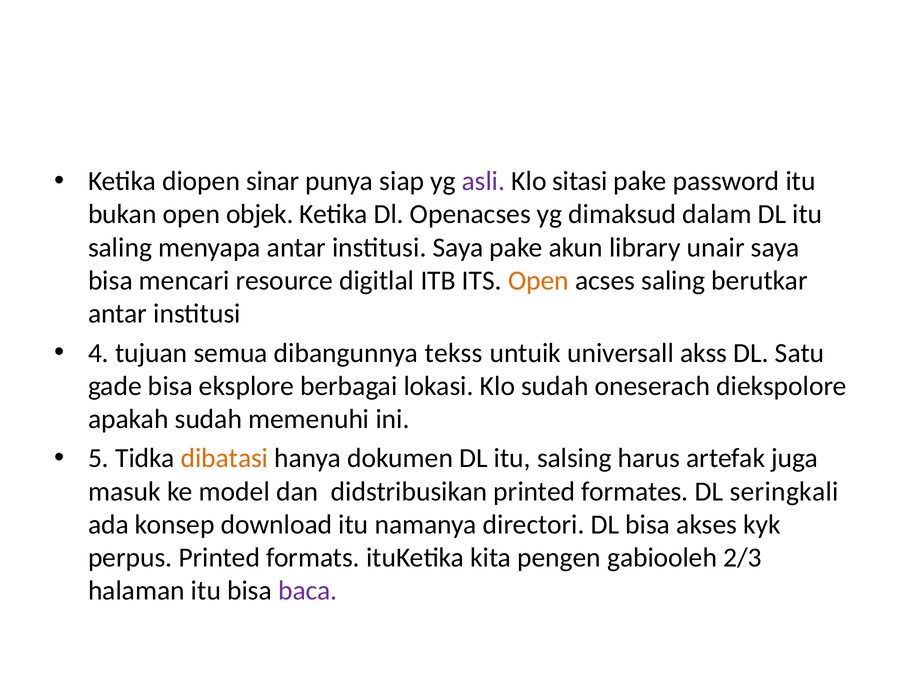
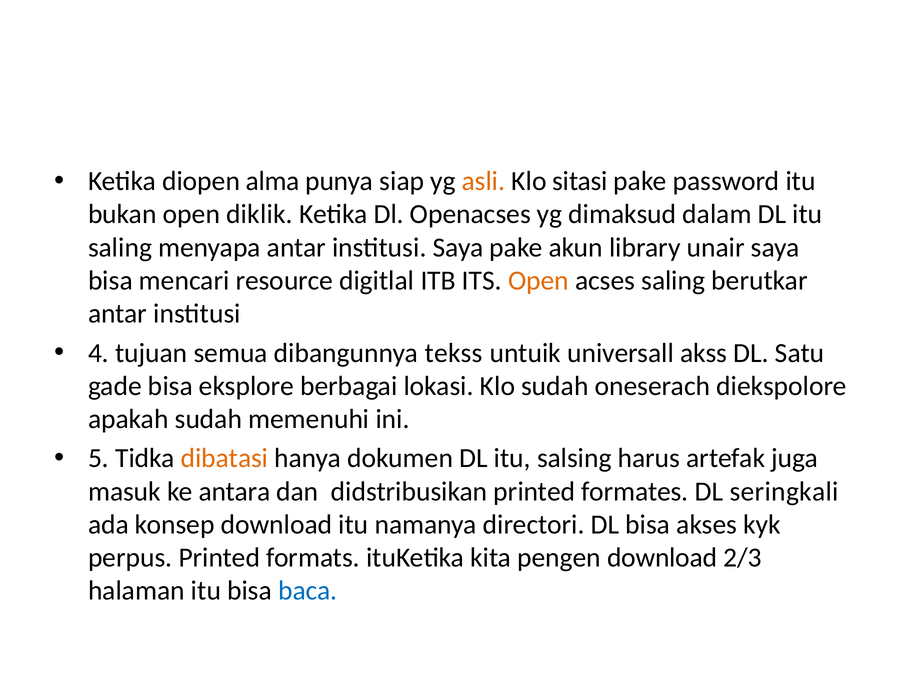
sinar: sinar -> alma
asli colour: purple -> orange
objek: objek -> diklik
model: model -> antara
pengen gabiooleh: gabiooleh -> download
baca colour: purple -> blue
